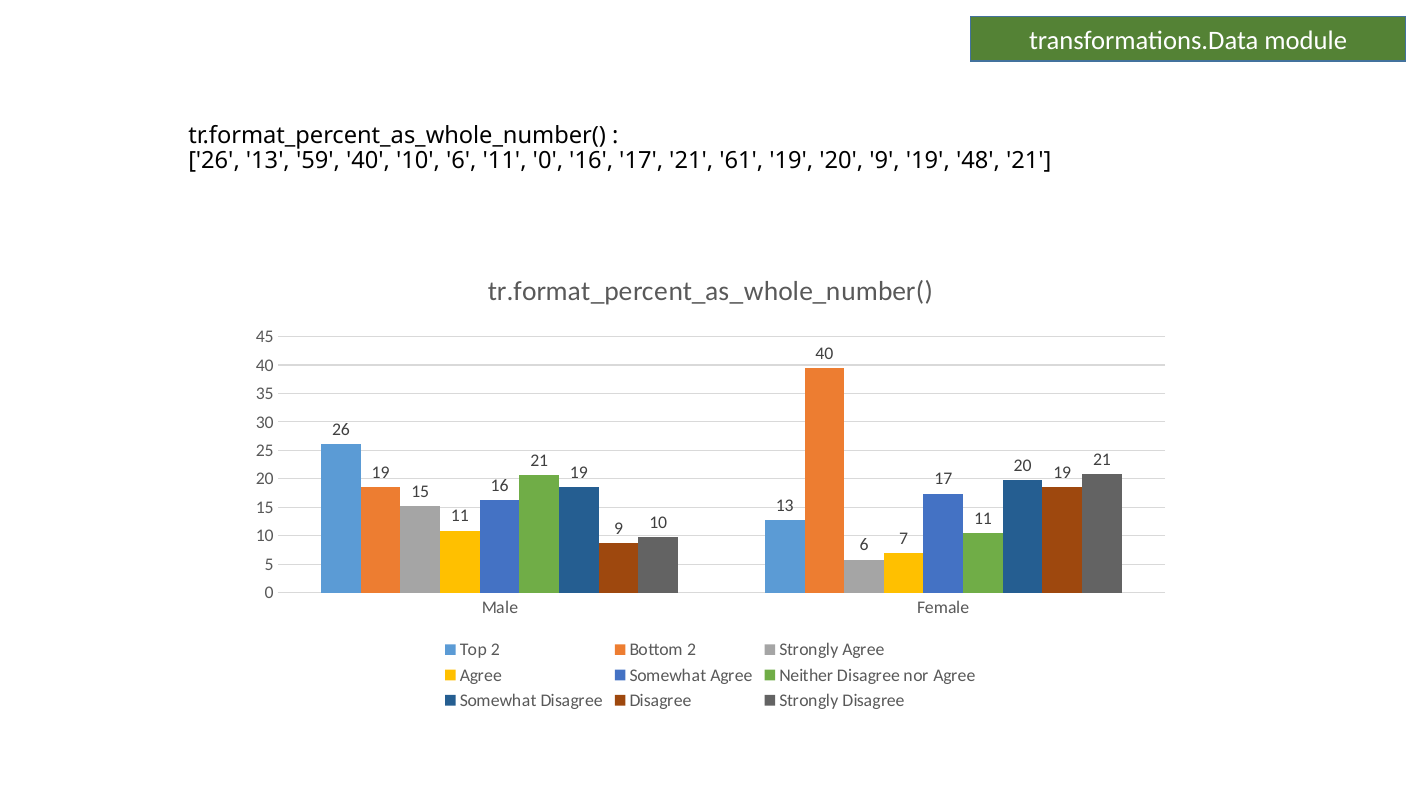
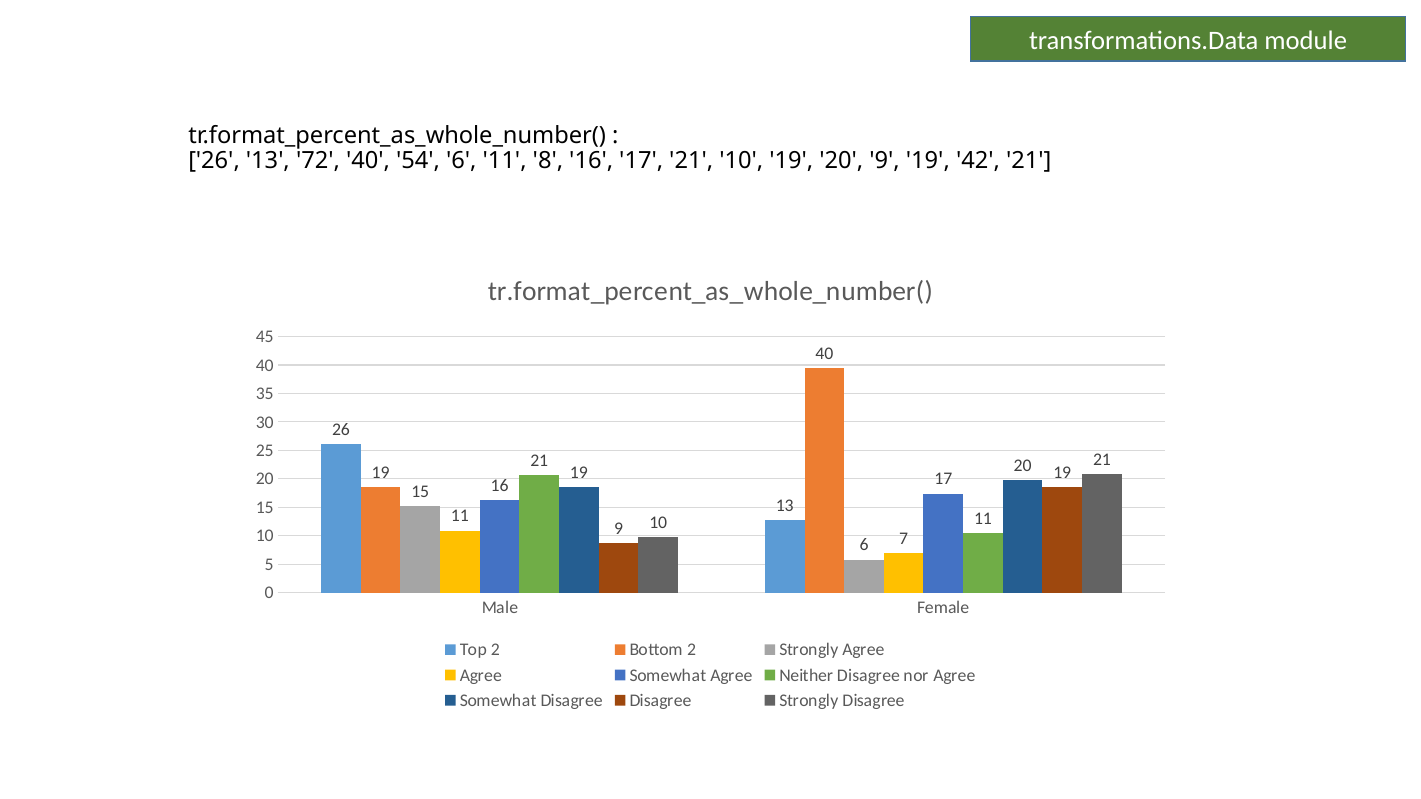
59: 59 -> 72
40 10: 10 -> 54
11 0: 0 -> 8
21 61: 61 -> 10
48: 48 -> 42
